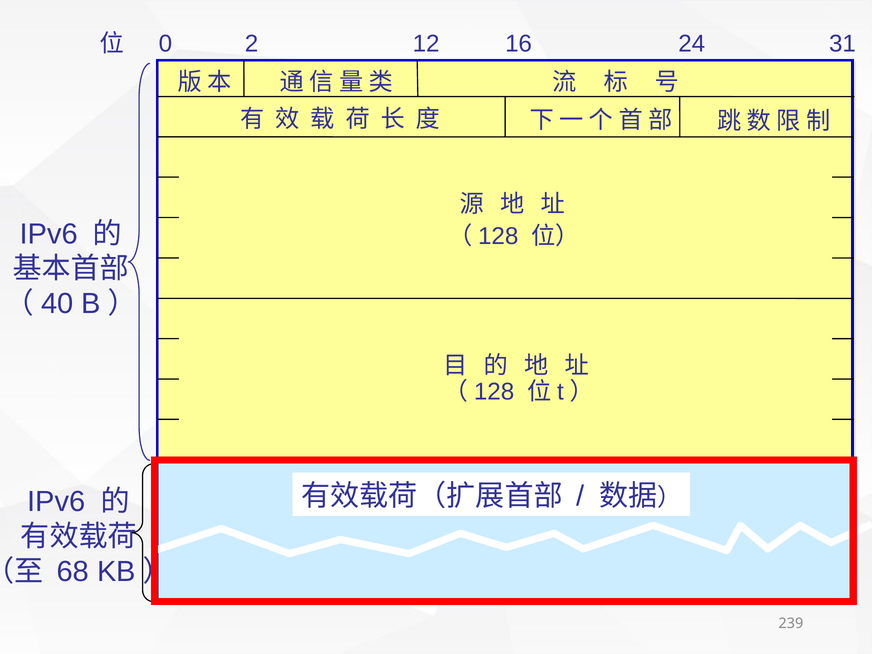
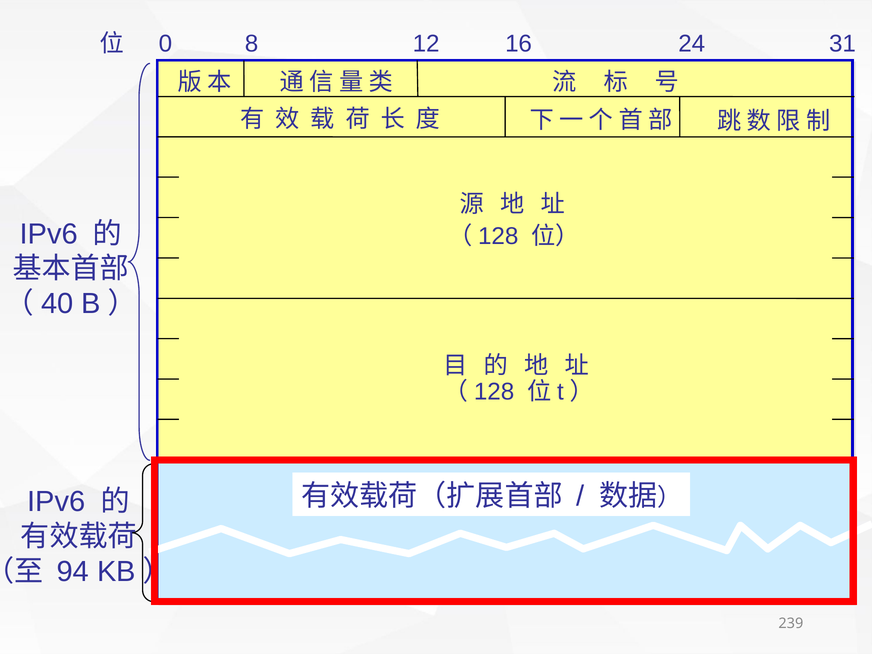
2: 2 -> 8
68: 68 -> 94
